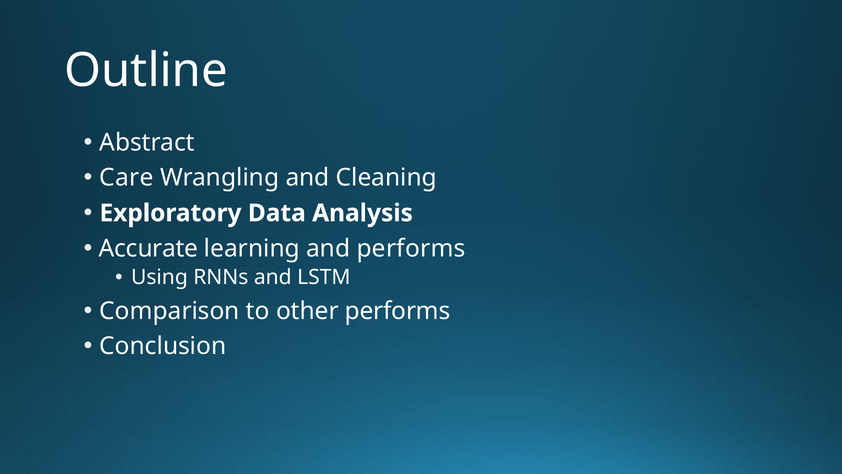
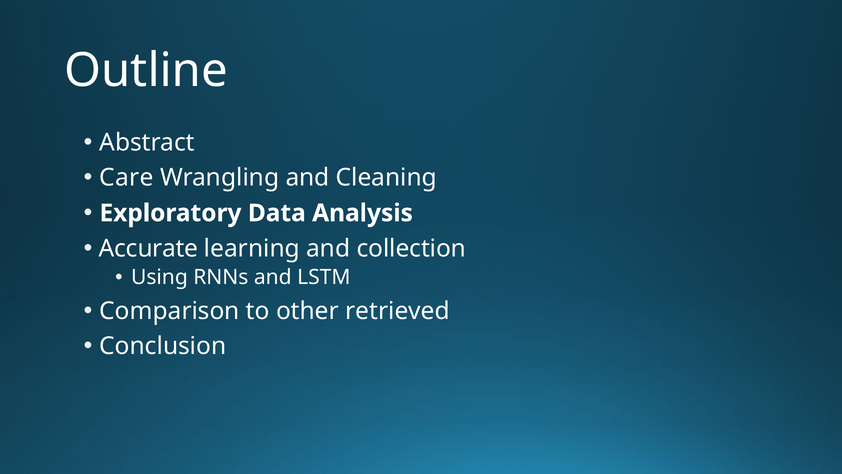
and performs: performs -> collection
other performs: performs -> retrieved
